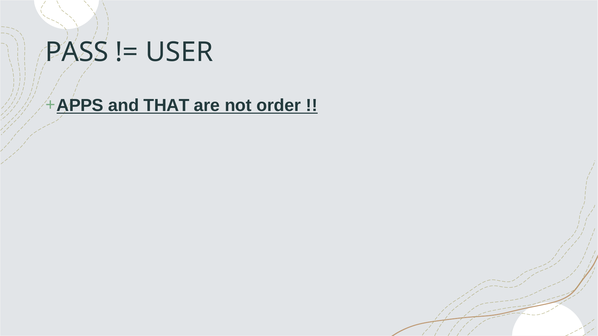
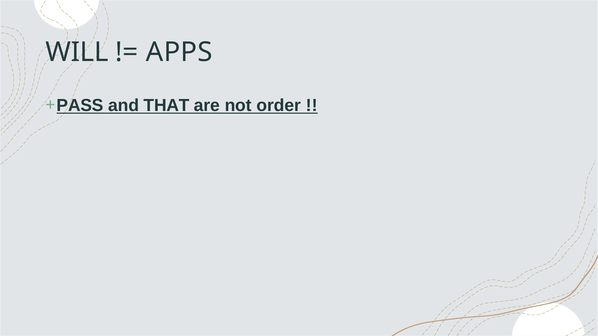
PASS: PASS -> WILL
USER: USER -> APPS
APPS: APPS -> PASS
